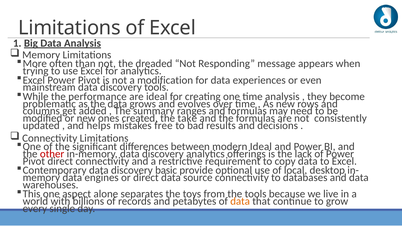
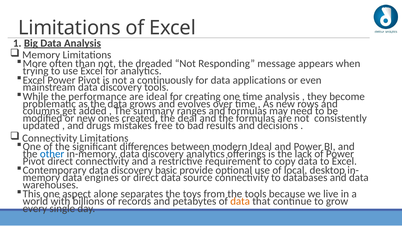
modification: modification -> continuously
experiences: experiences -> applications
take: take -> deal
helps: helps -> drugs
other colour: red -> blue
